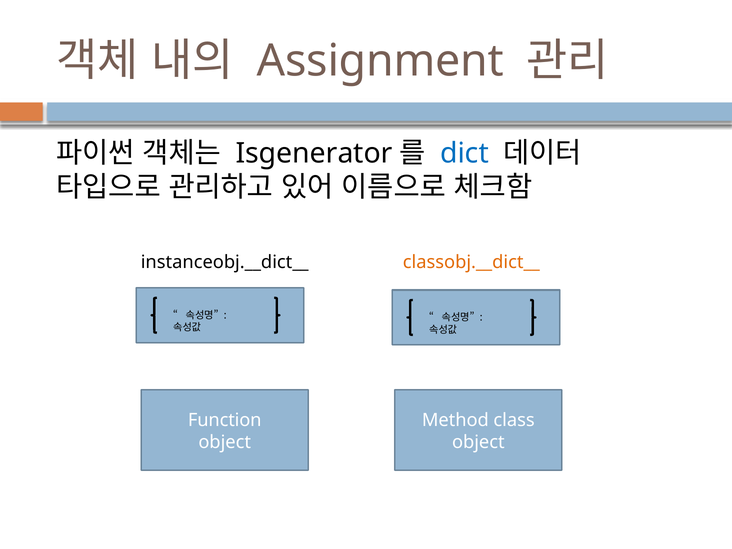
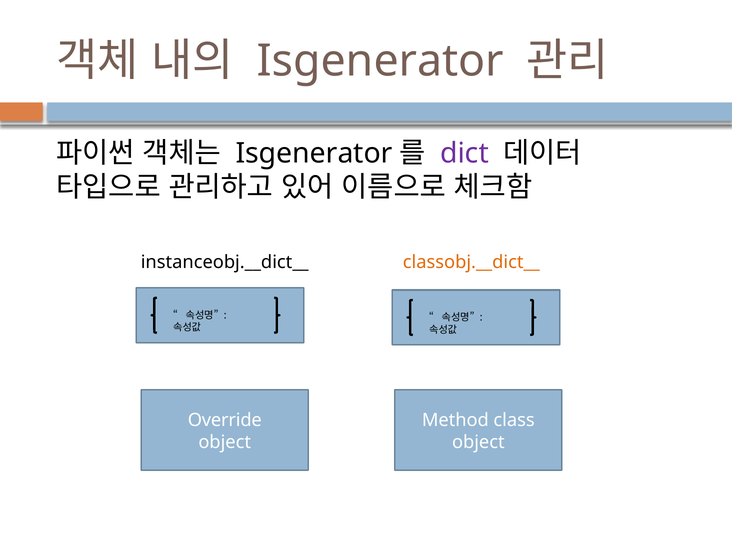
Assignment at (380, 61): Assignment -> Isgenerator
dict colour: blue -> purple
Function: Function -> Override
